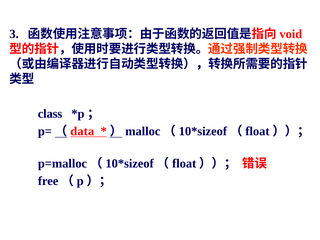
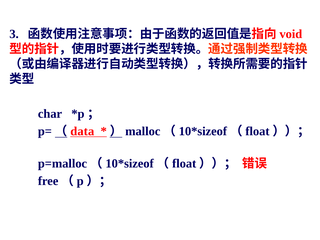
class: class -> char
